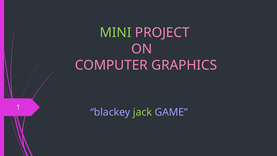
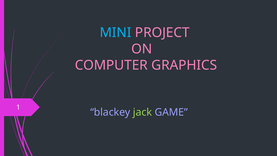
MINI colour: light green -> light blue
